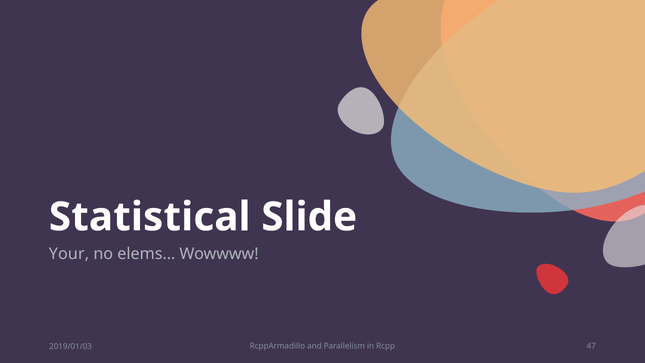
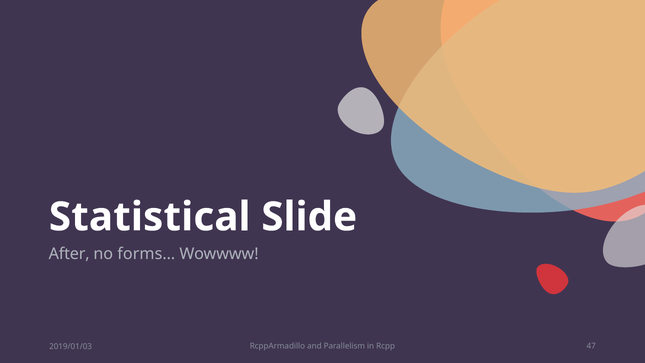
Your: Your -> After
elems…: elems… -> forms…
